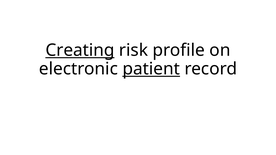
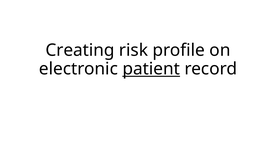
Creating underline: present -> none
